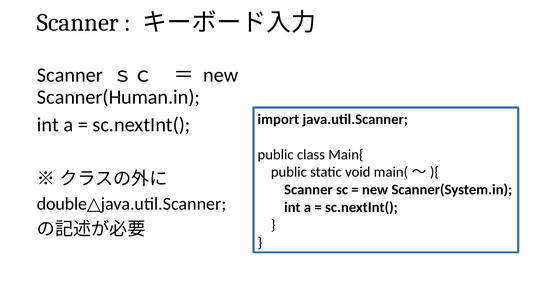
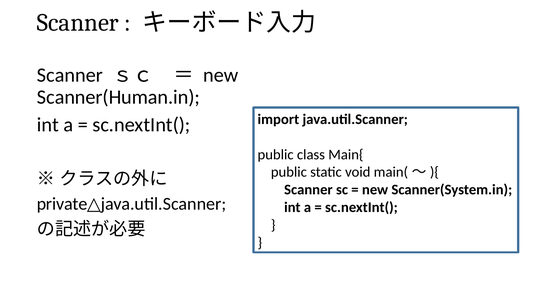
double: double -> private
